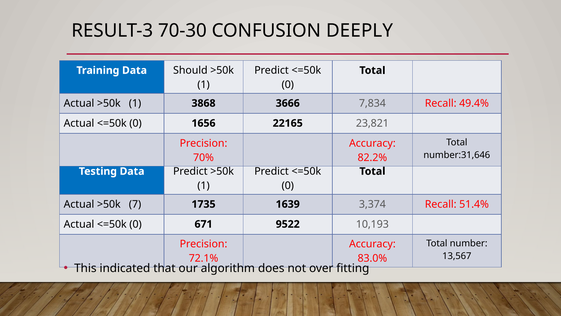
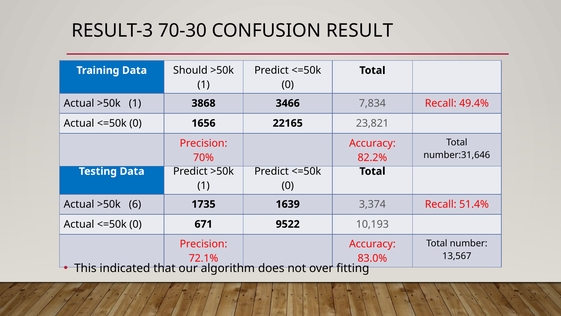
DEEPLY: DEEPLY -> RESULT
3666: 3666 -> 3466
7: 7 -> 6
